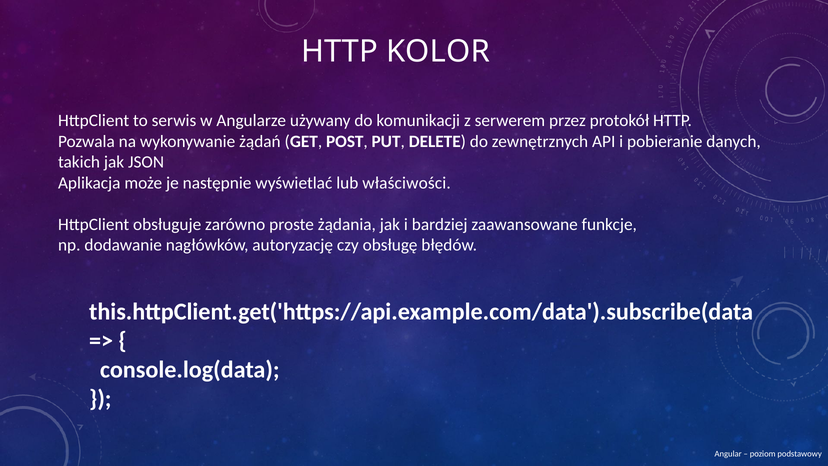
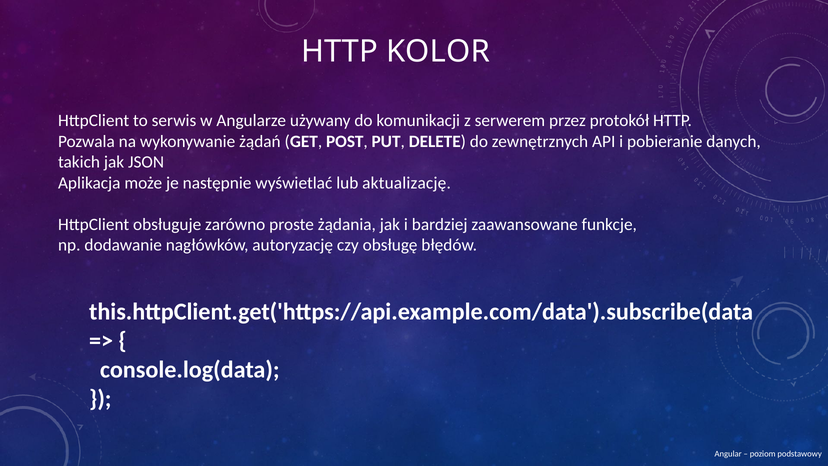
właściwości: właściwości -> aktualizację
